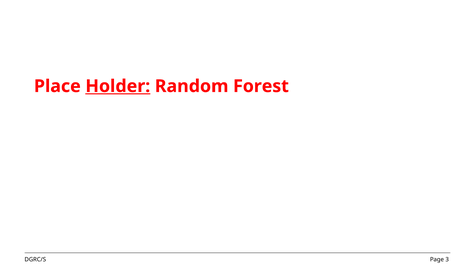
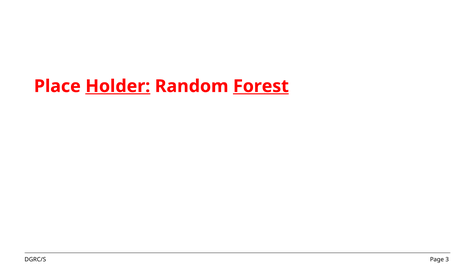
Forest underline: none -> present
